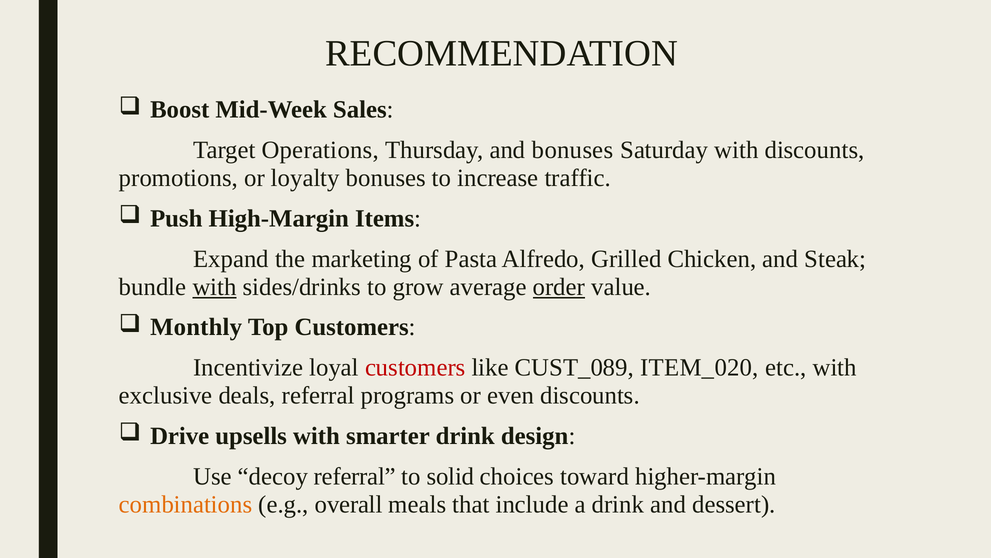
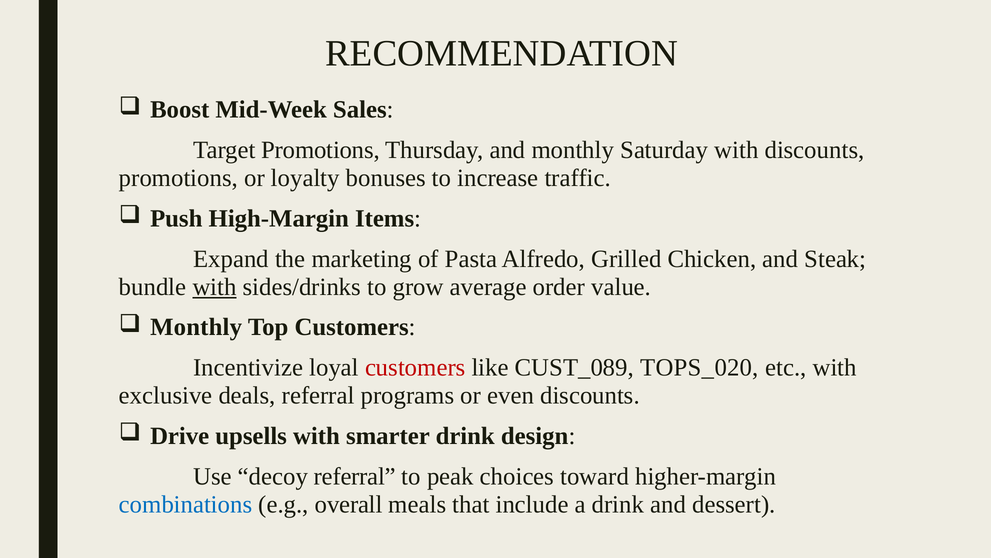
Target Operations: Operations -> Promotions
and bonuses: bonuses -> monthly
order underline: present -> none
ITEM_020: ITEM_020 -> TOPS_020
solid: solid -> peak
combinations colour: orange -> blue
